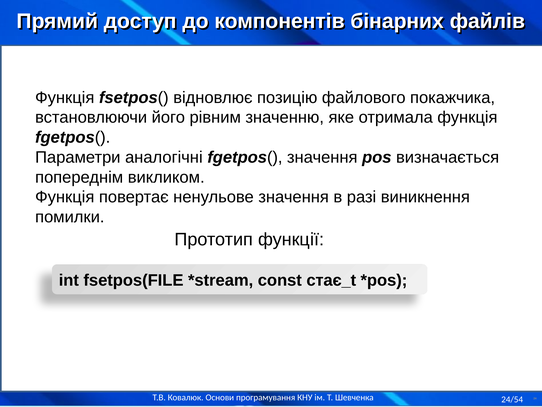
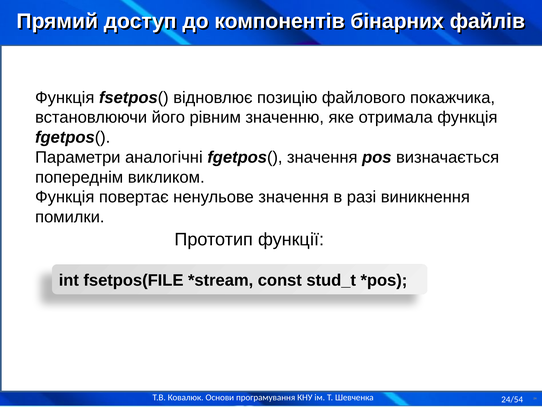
стає_t: стає_t -> stud_t
